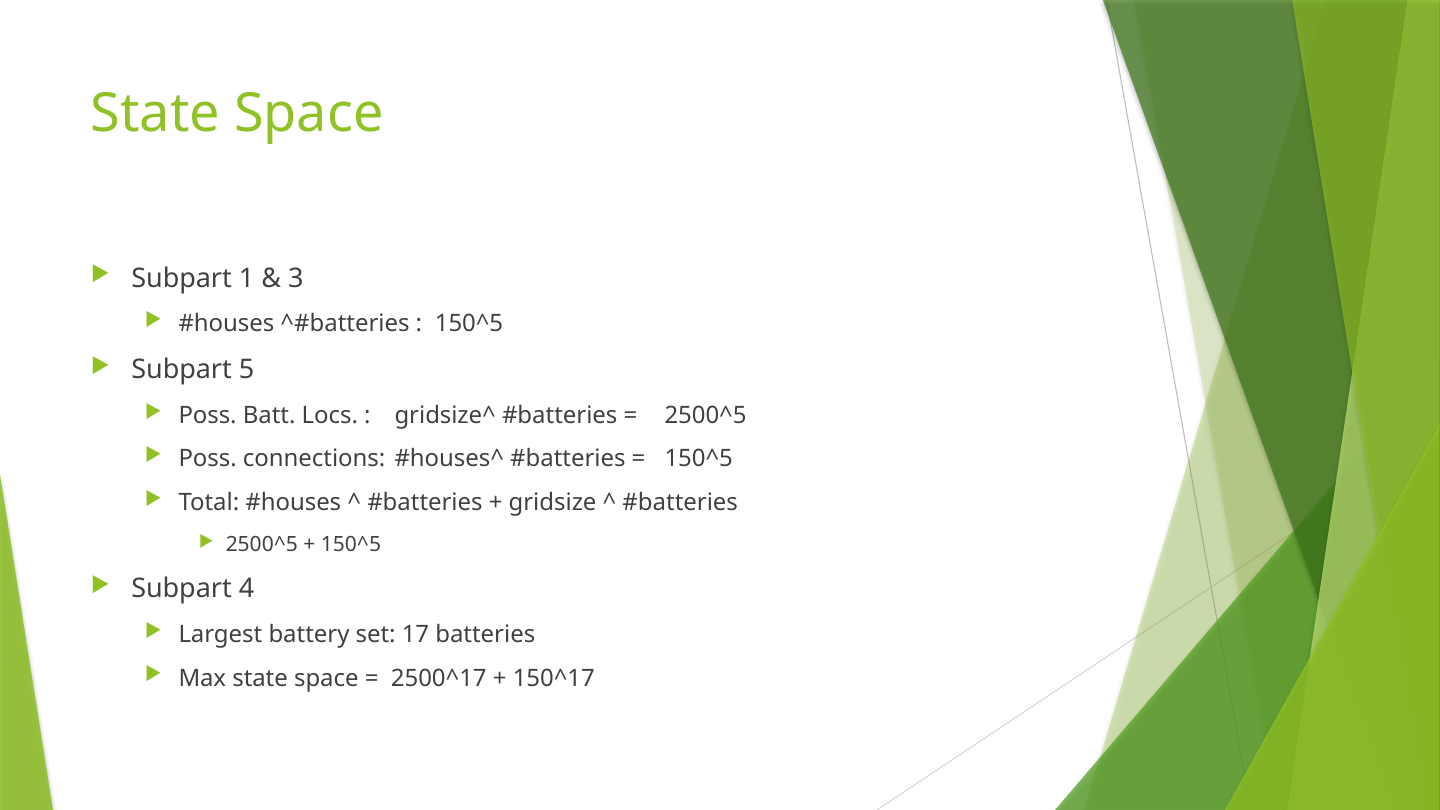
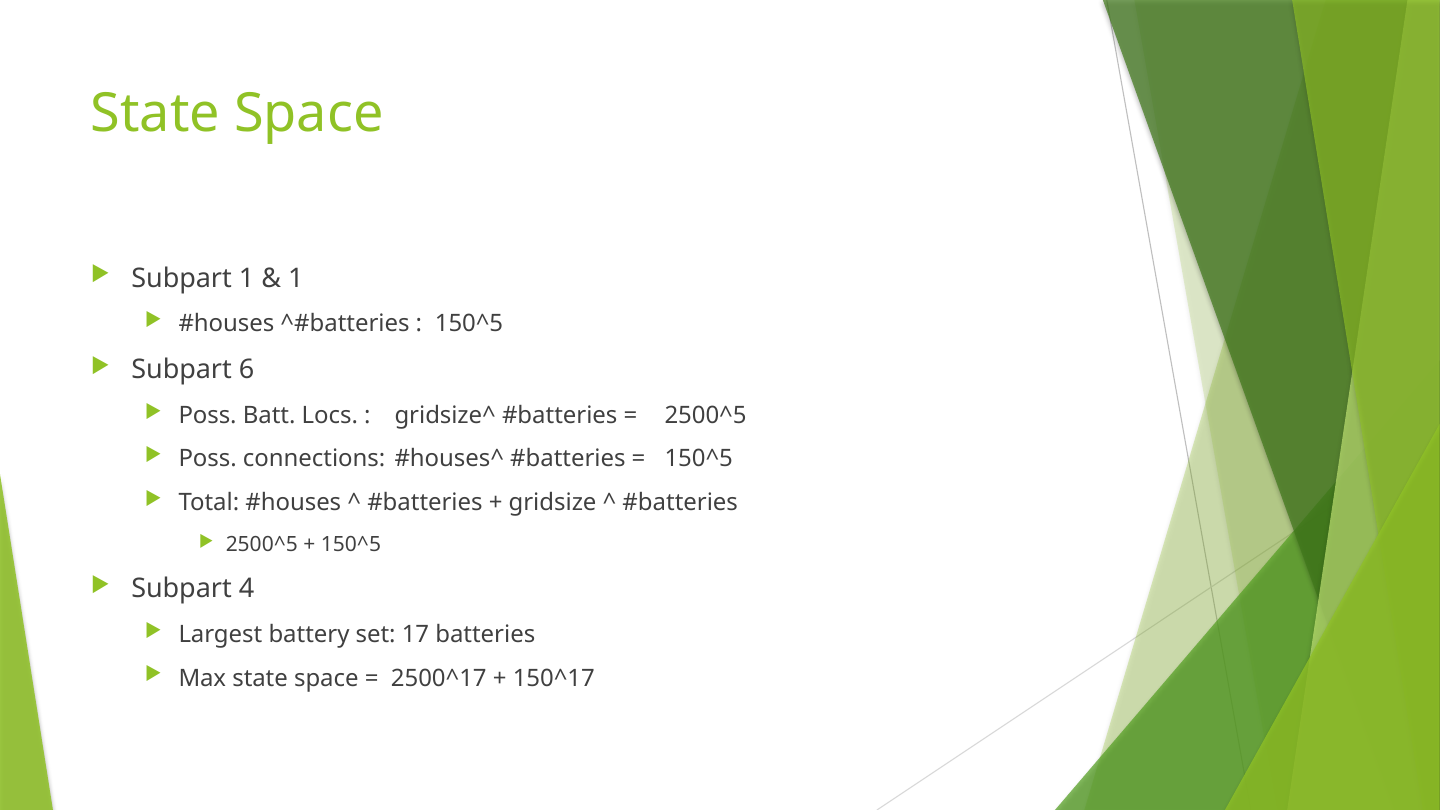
3 at (296, 279): 3 -> 1
5: 5 -> 6
